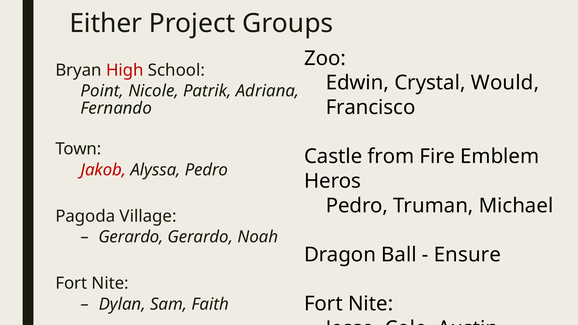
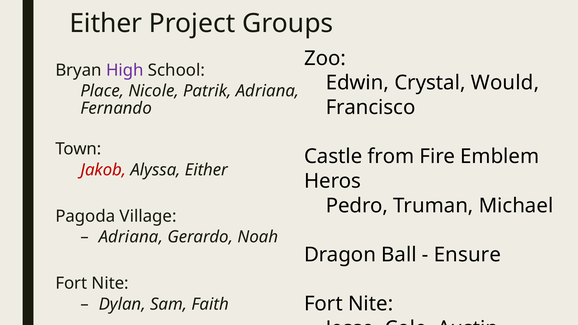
High colour: red -> purple
Point: Point -> Place
Alyssa Pedro: Pedro -> Either
Gerardo at (131, 237): Gerardo -> Adriana
